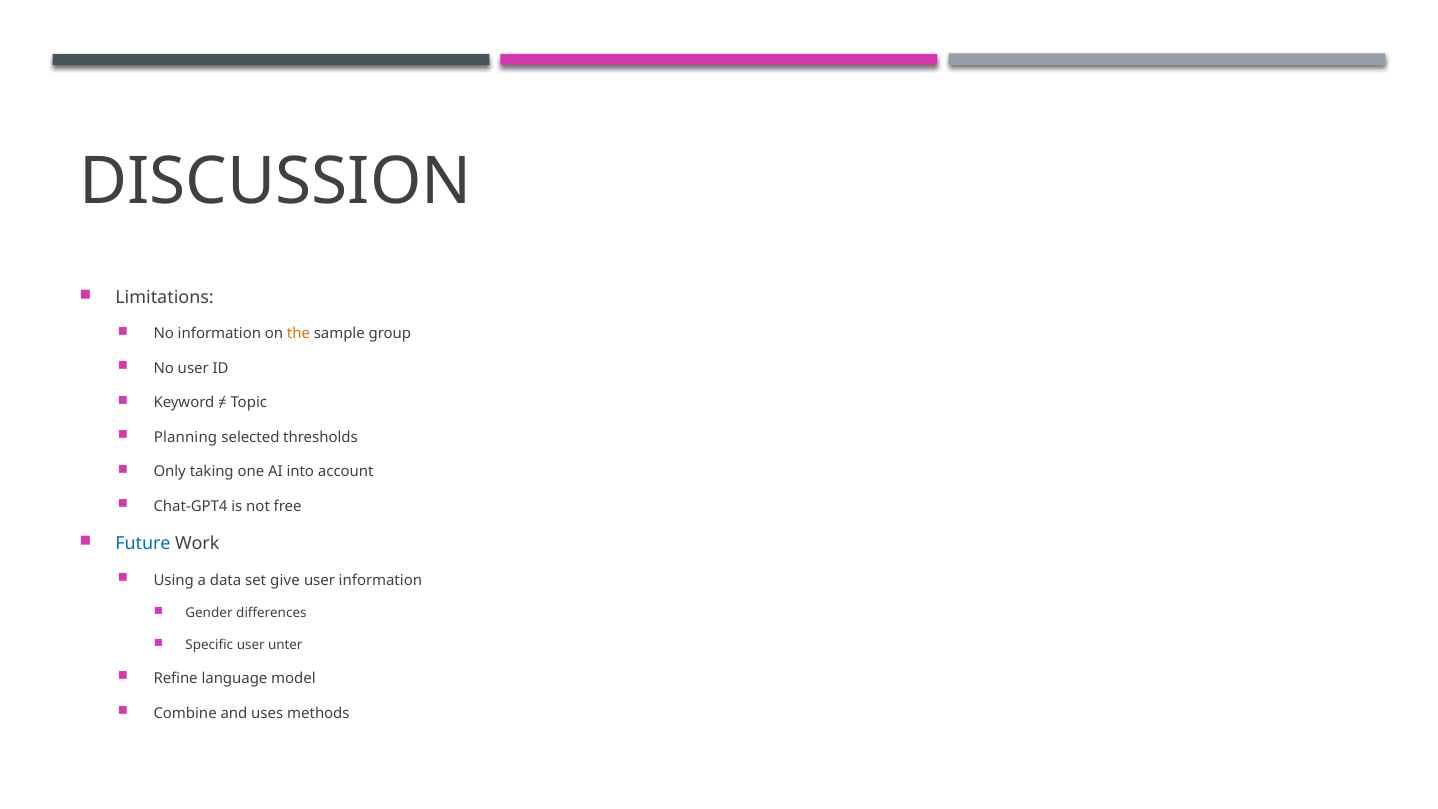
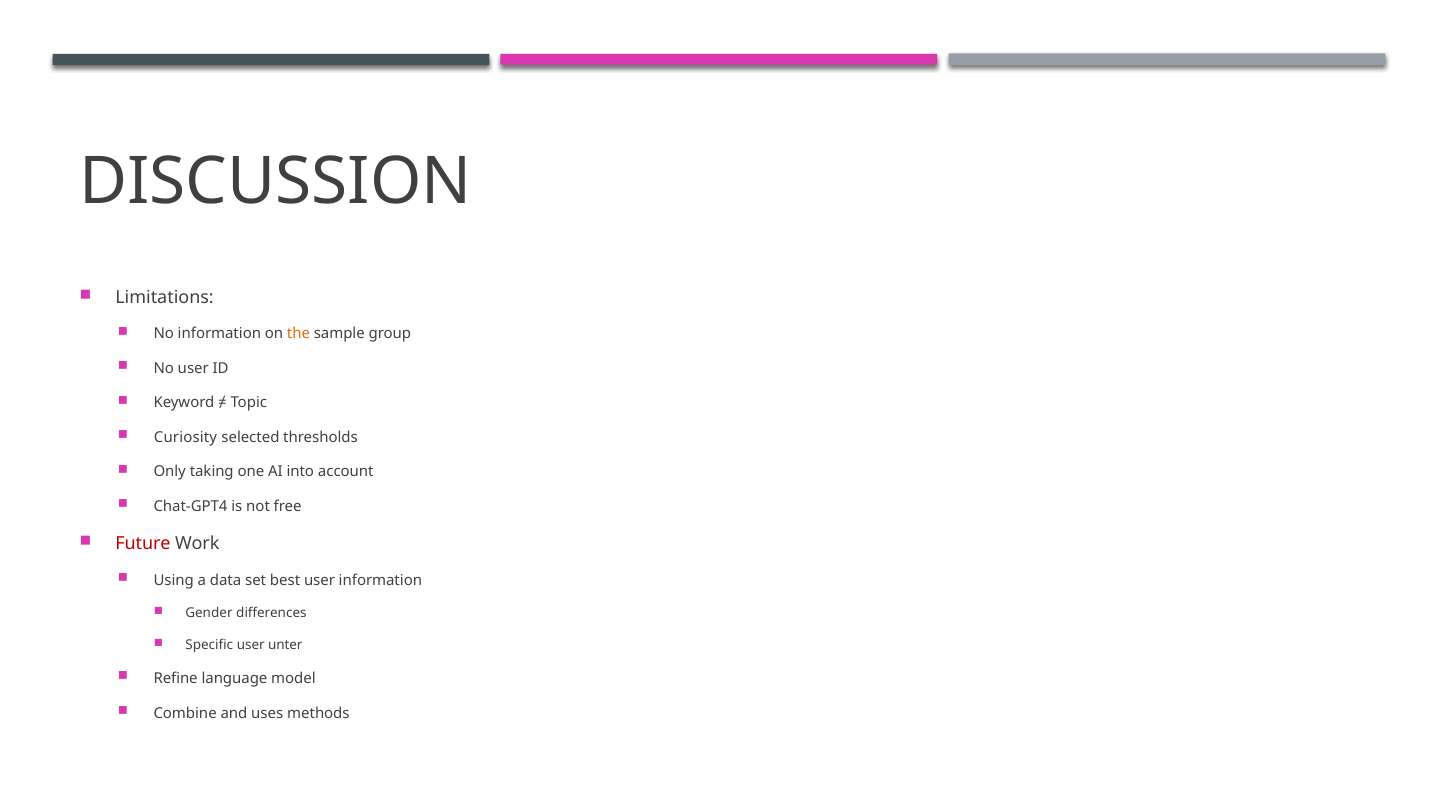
Planning: Planning -> Curiosity
Future colour: blue -> red
give: give -> best
